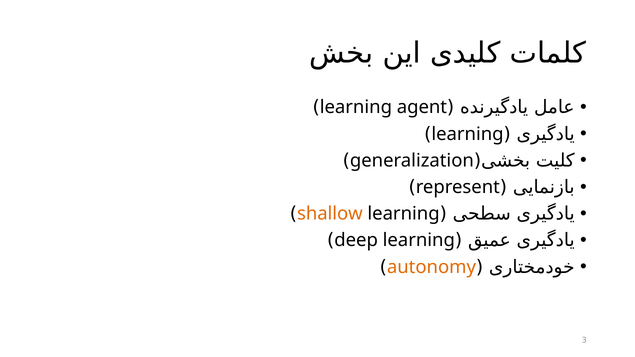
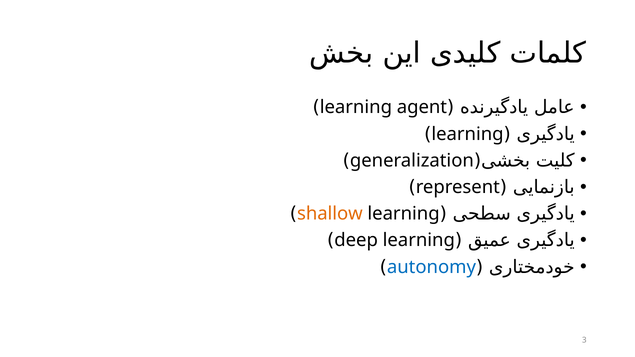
autonomy colour: orange -> blue
